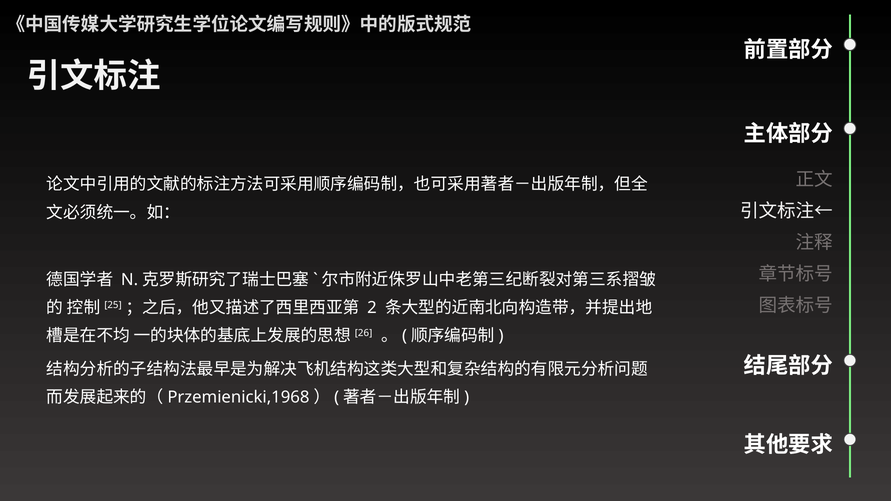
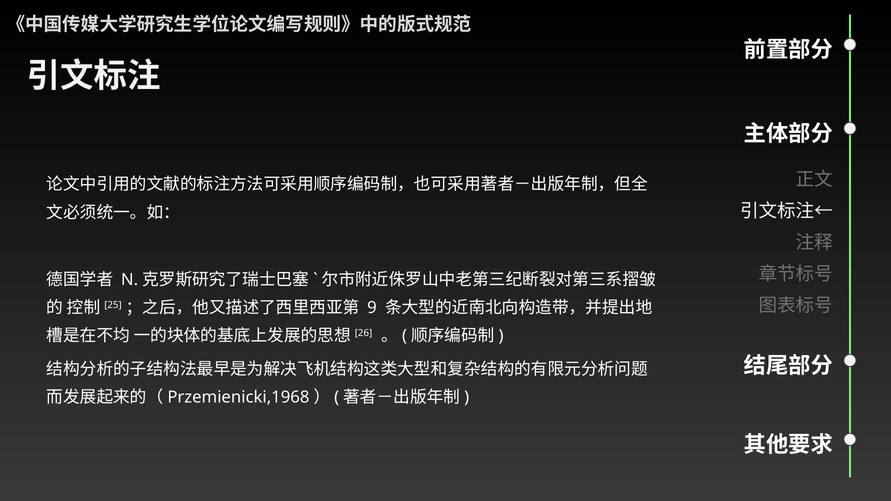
2: 2 -> 9
